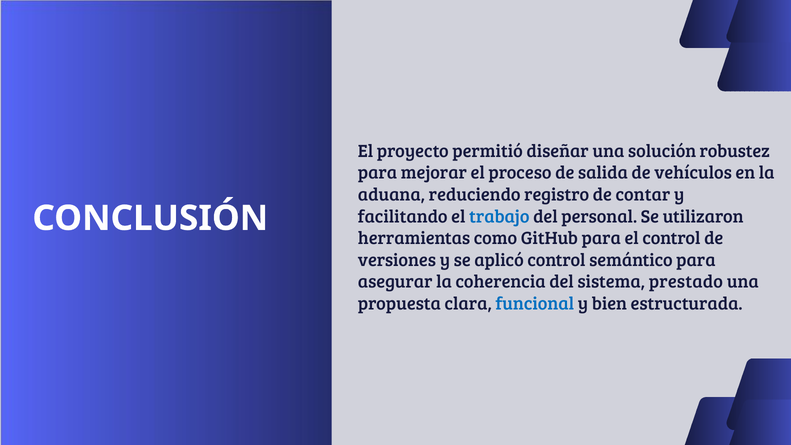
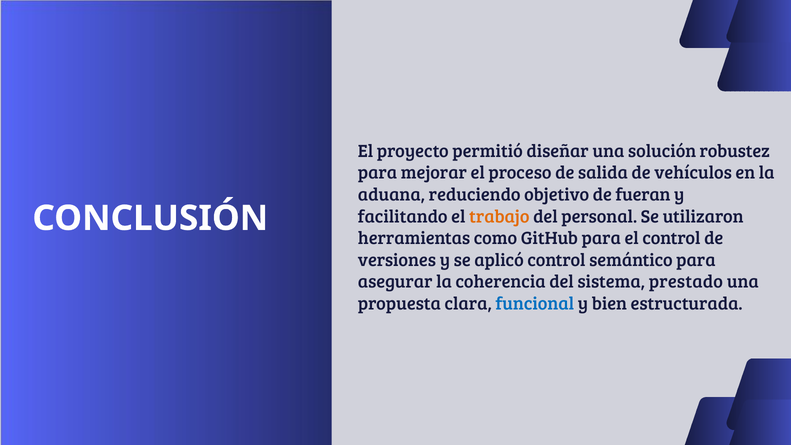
registro: registro -> objetivo
contar: contar -> fueran
trabajo colour: blue -> orange
